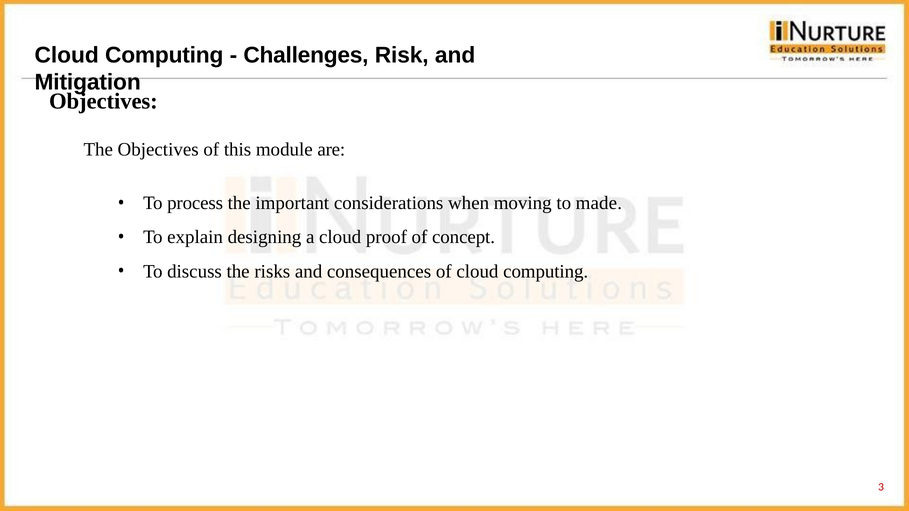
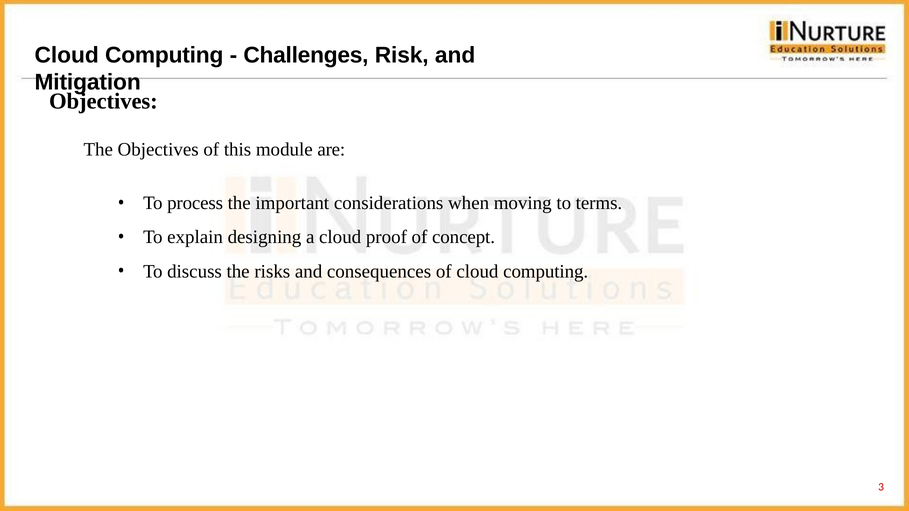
made: made -> terms
